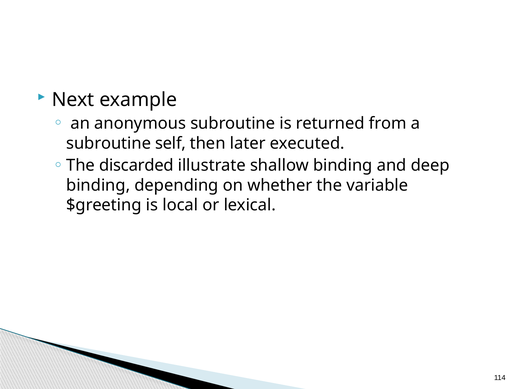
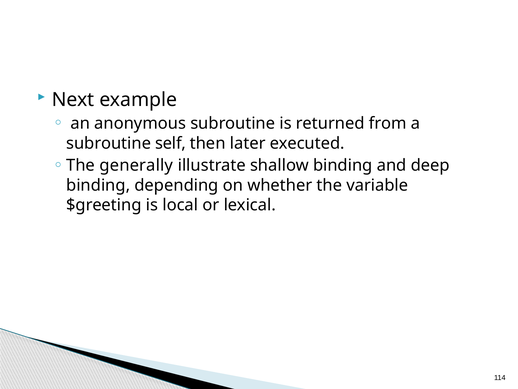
discarded: discarded -> generally
